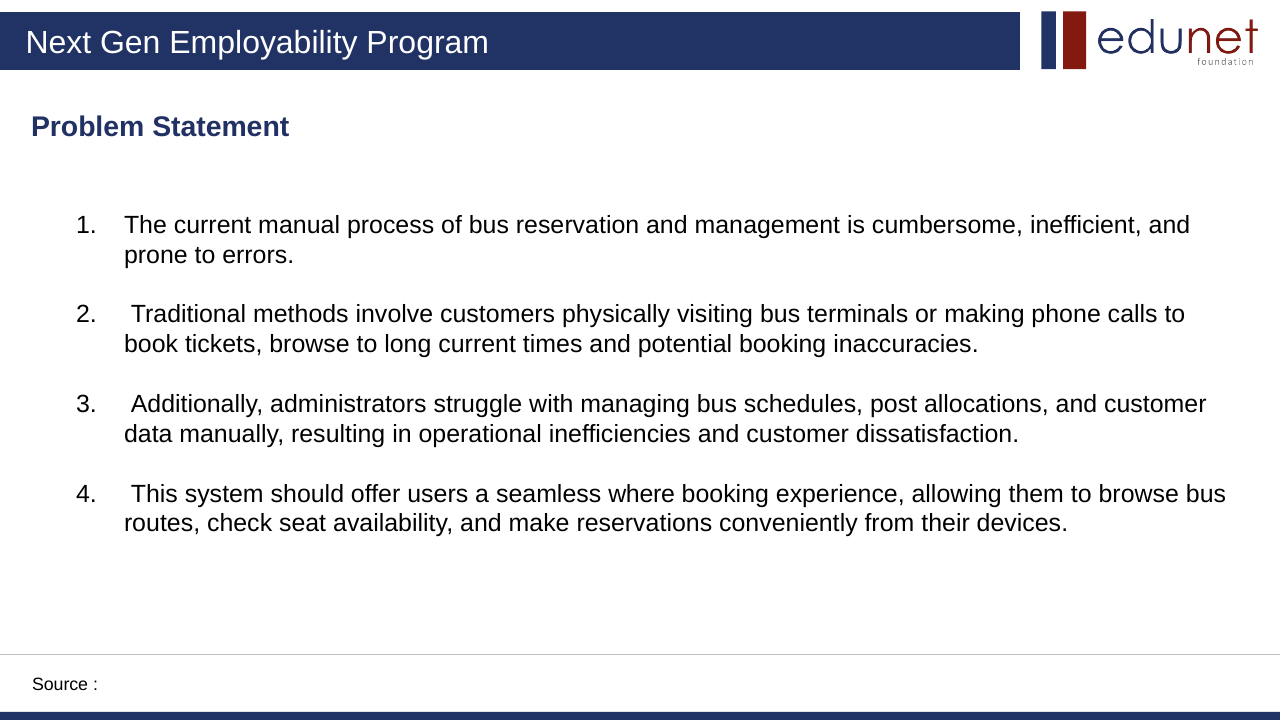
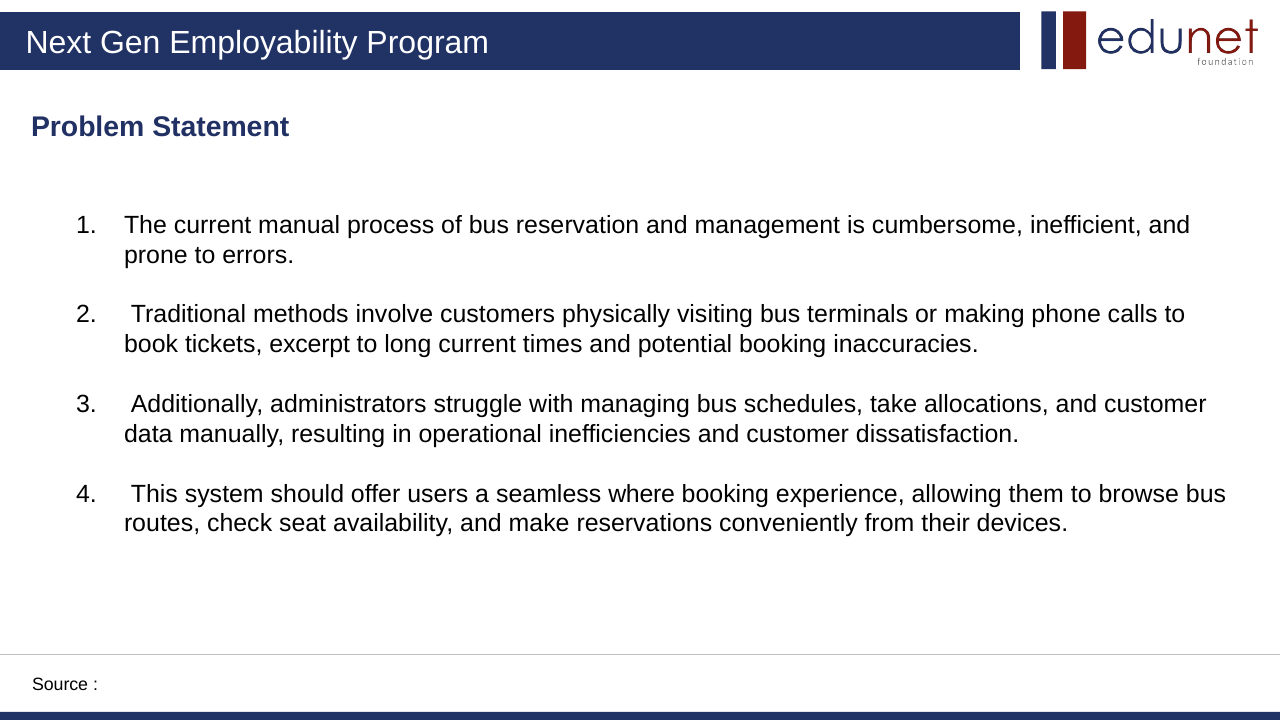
tickets browse: browse -> excerpt
post: post -> take
